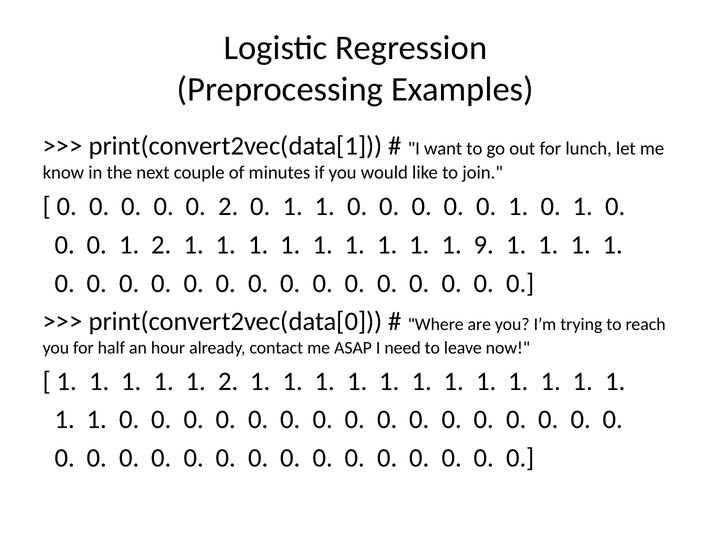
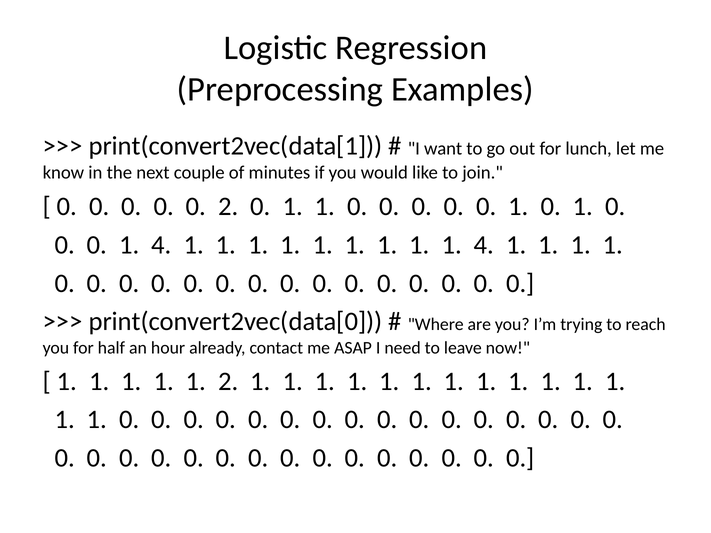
0 1 2: 2 -> 4
1 1 9: 9 -> 4
